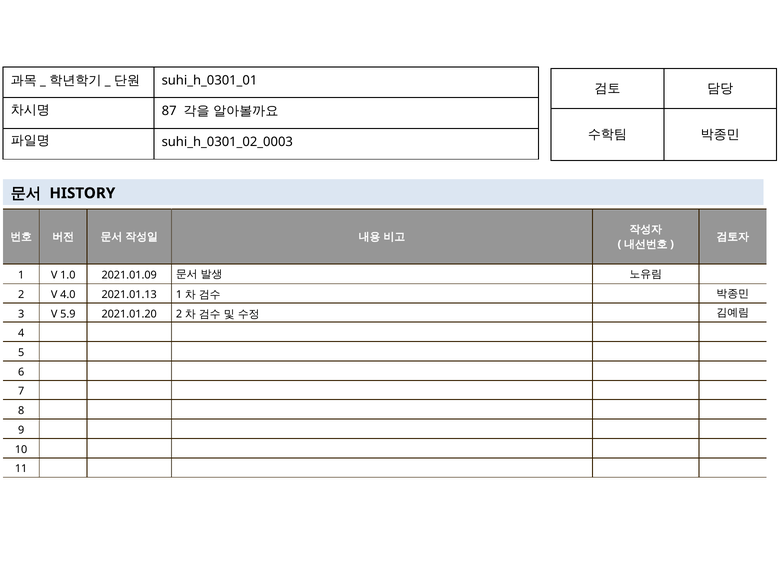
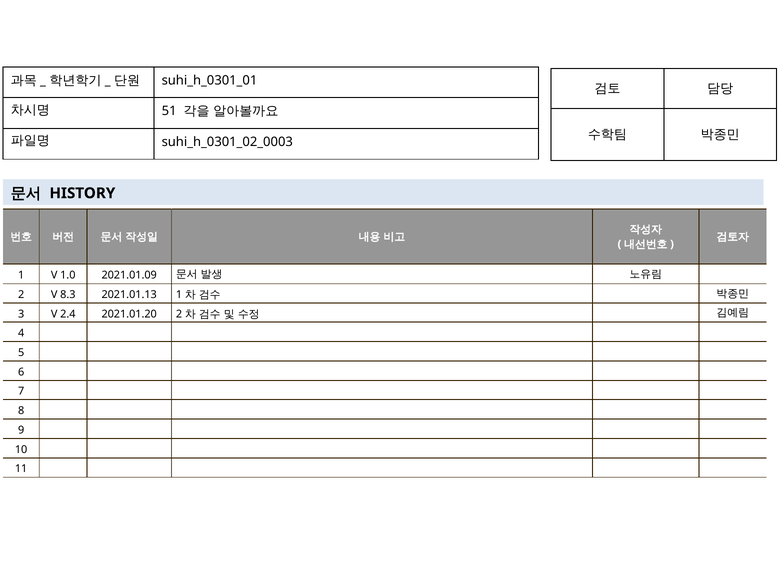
87: 87 -> 51
4.0: 4.0 -> 8.3
5.9: 5.9 -> 2.4
